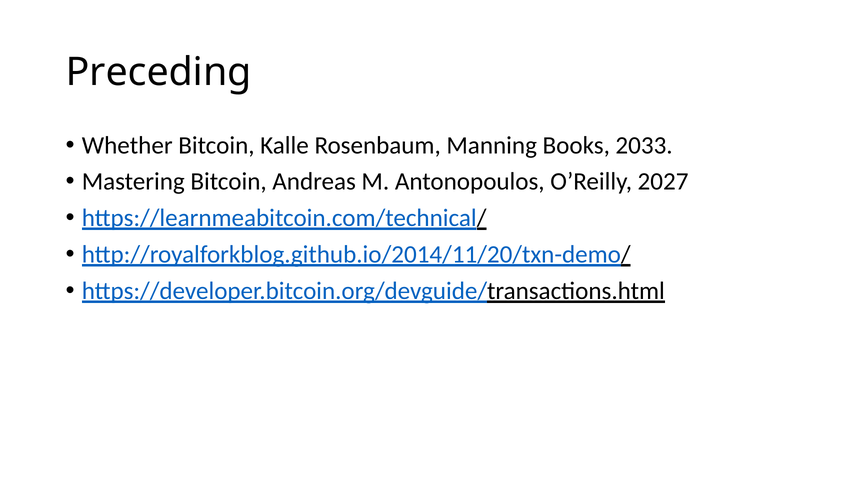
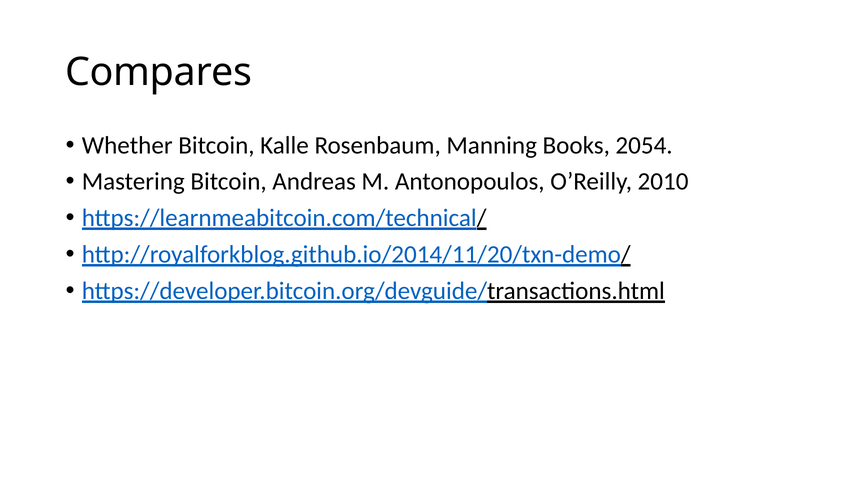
Preceding: Preceding -> Compares
2033: 2033 -> 2054
2027: 2027 -> 2010
